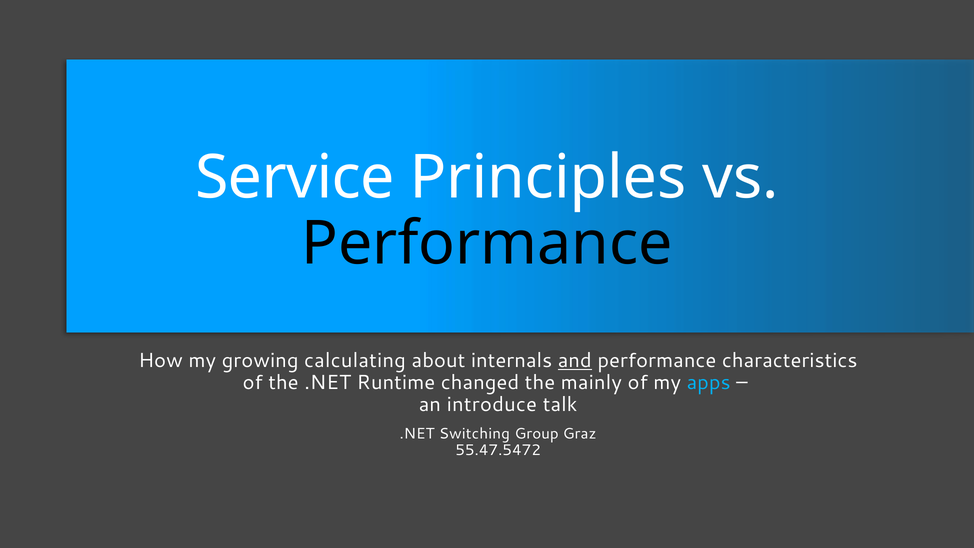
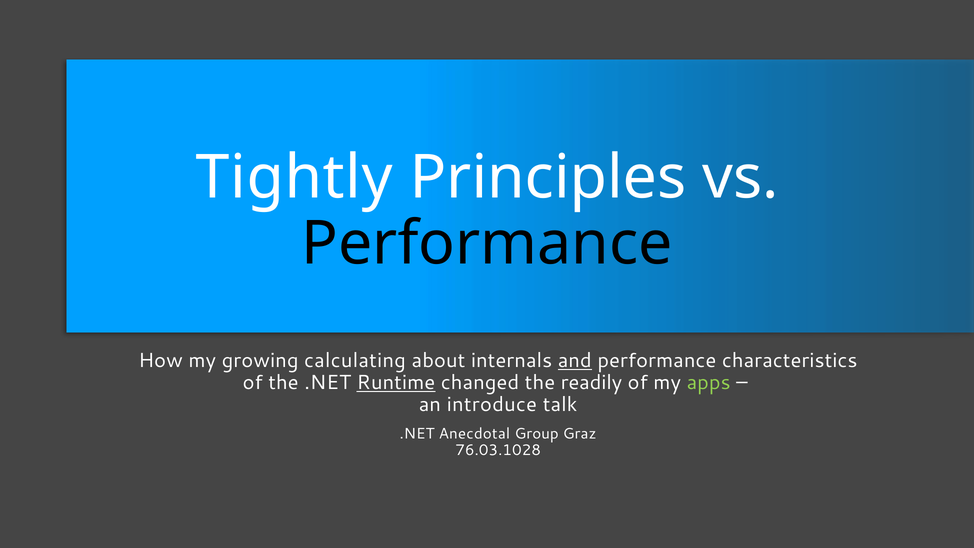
Service: Service -> Tightly
Runtime underline: none -> present
mainly: mainly -> readily
apps colour: light blue -> light green
Switching: Switching -> Anecdotal
55.47.5472: 55.47.5472 -> 76.03.1028
